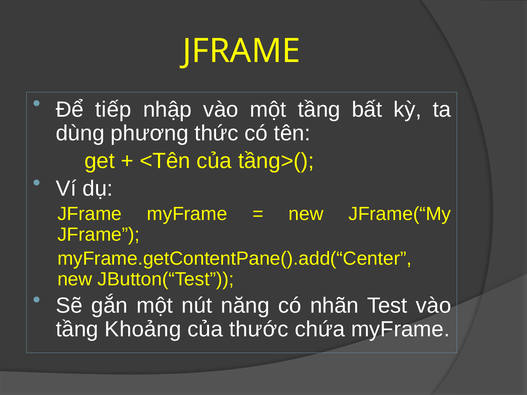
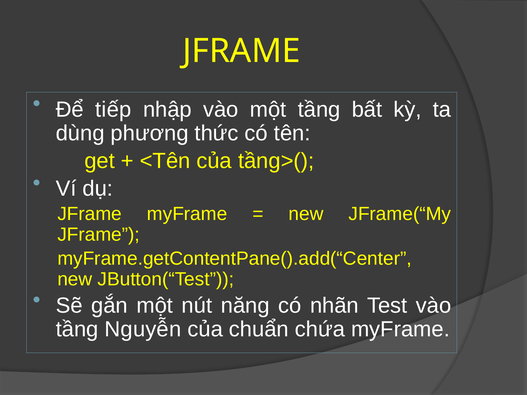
Khoảng: Khoảng -> Nguyễn
thước: thước -> chuẩn
